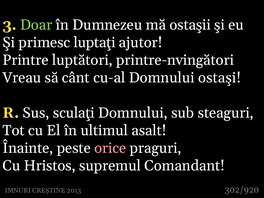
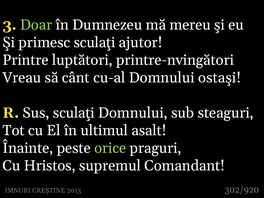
ostaşii: ostaşii -> mereu
primesc luptaţi: luptaţi -> sculaţi
orice colour: pink -> light green
